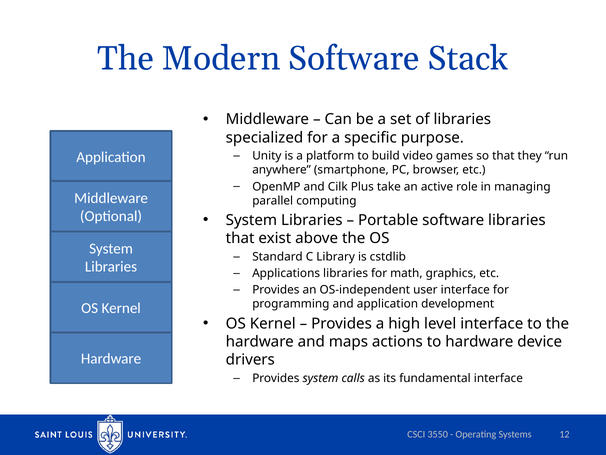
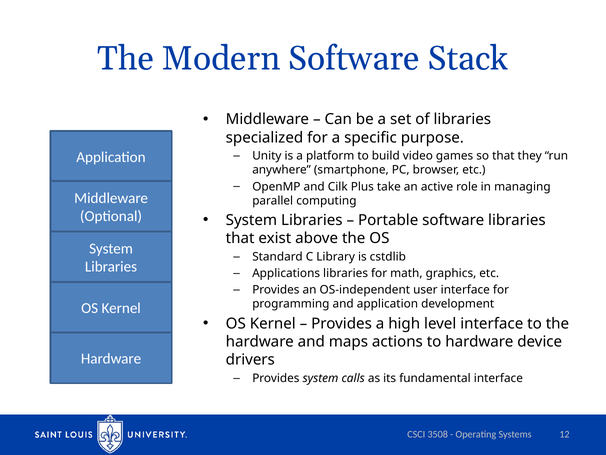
3550: 3550 -> 3508
